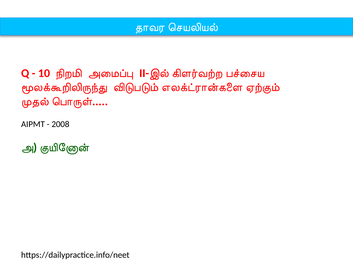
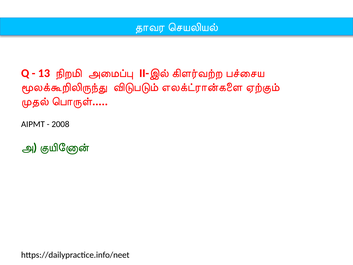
10: 10 -> 13
